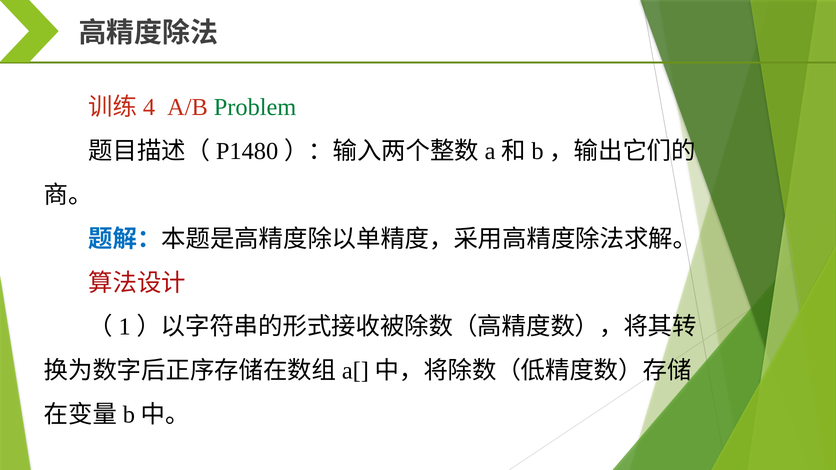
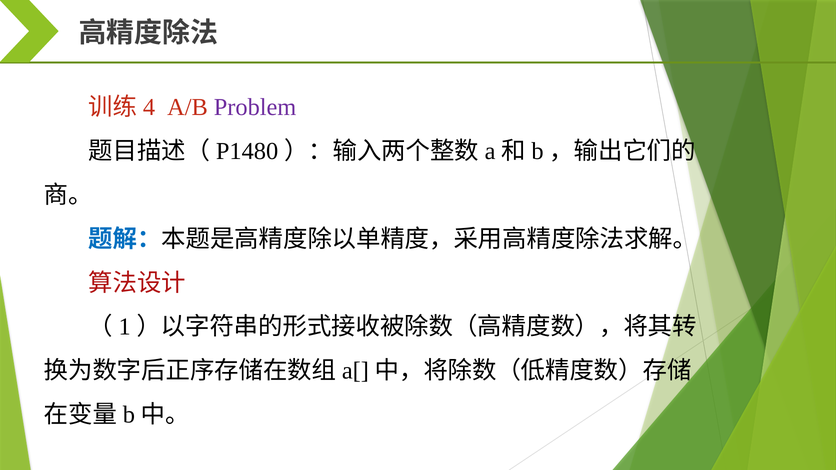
Problem colour: green -> purple
